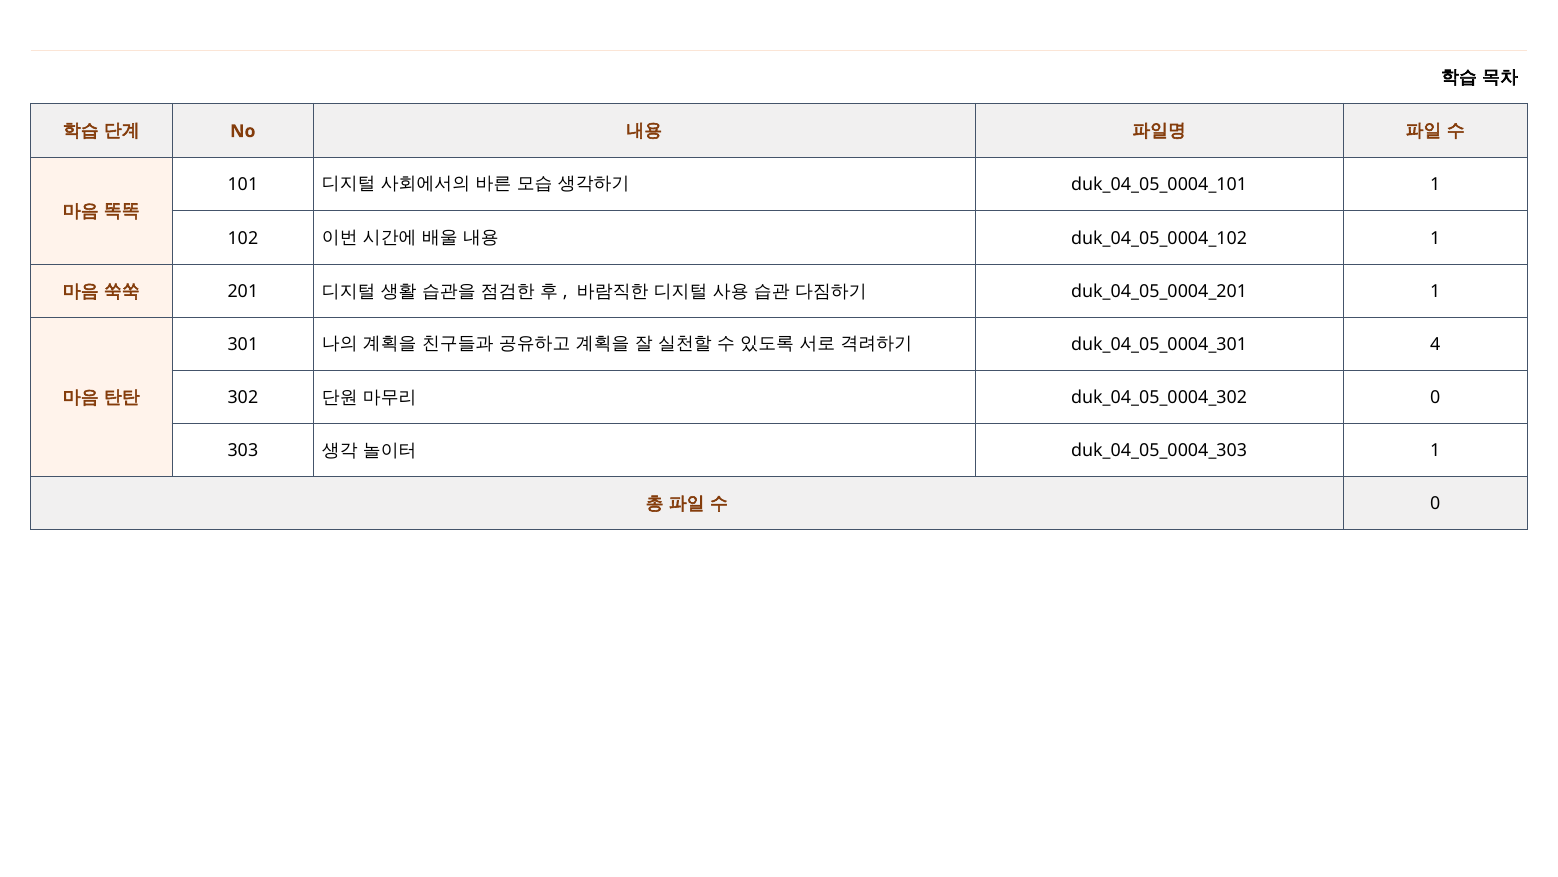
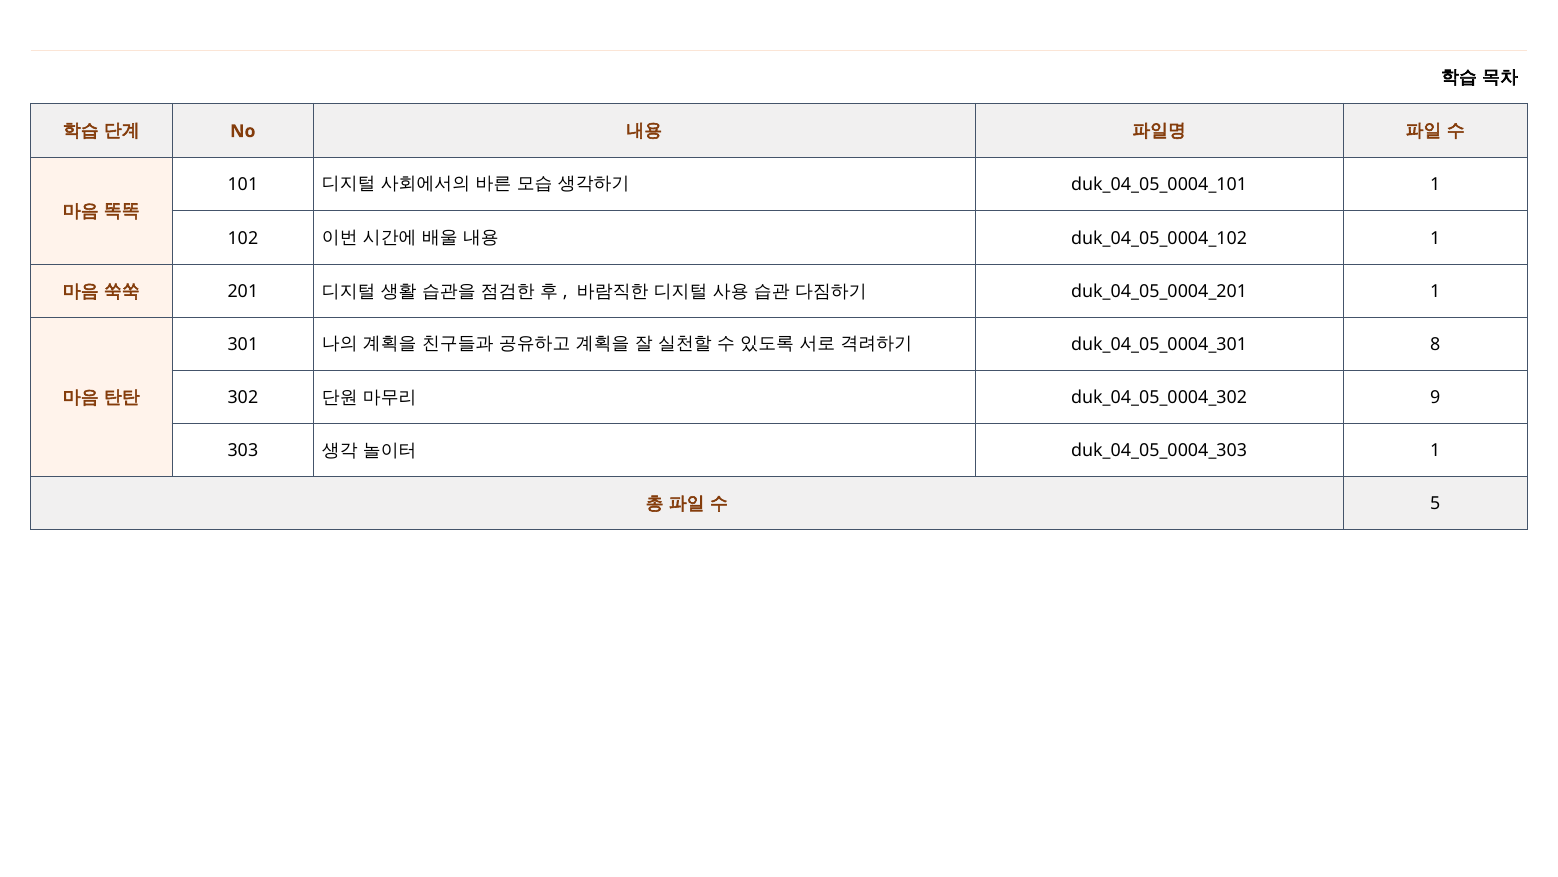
4: 4 -> 8
0 at (1435, 398): 0 -> 9
0 at (1435, 504): 0 -> 5
